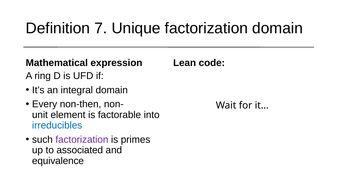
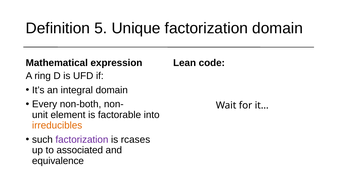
7: 7 -> 5
non-then: non-then -> non-both
irreducibles colour: blue -> orange
primes: primes -> rcases
